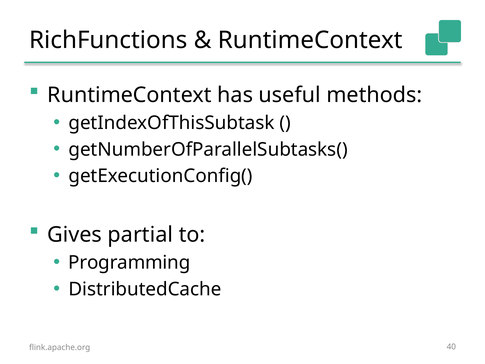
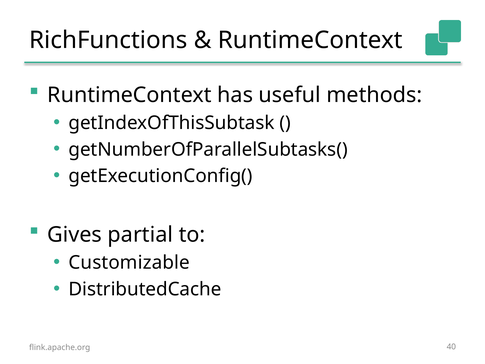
Programming: Programming -> Customizable
